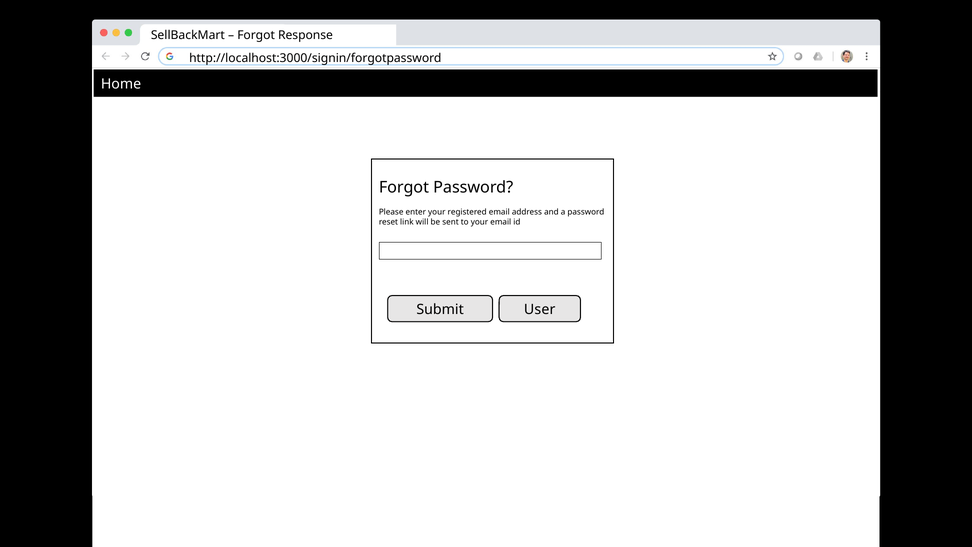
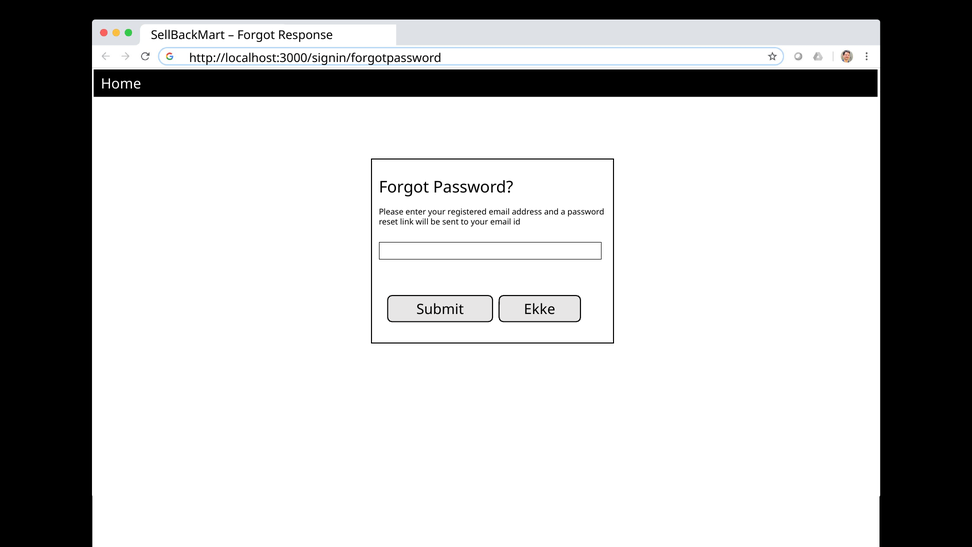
User: User -> Ekke
